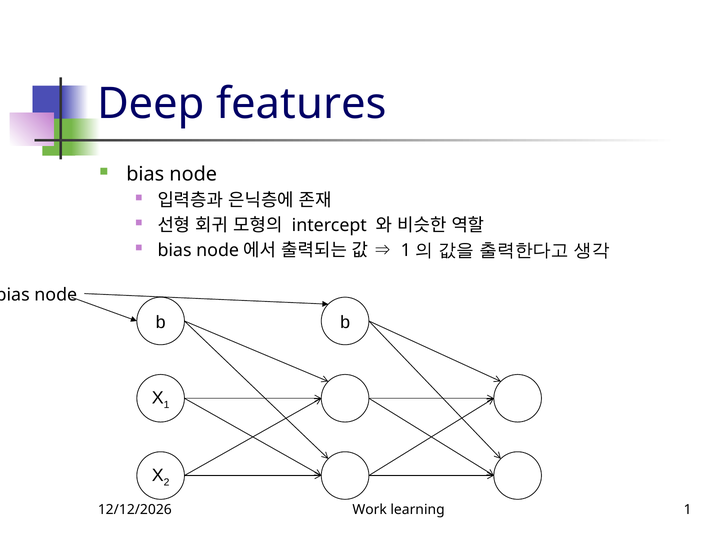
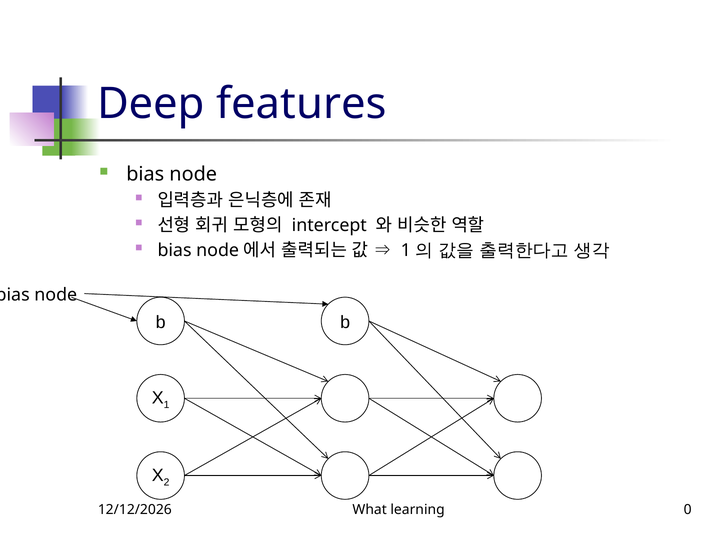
Work: Work -> What
learning 1: 1 -> 0
